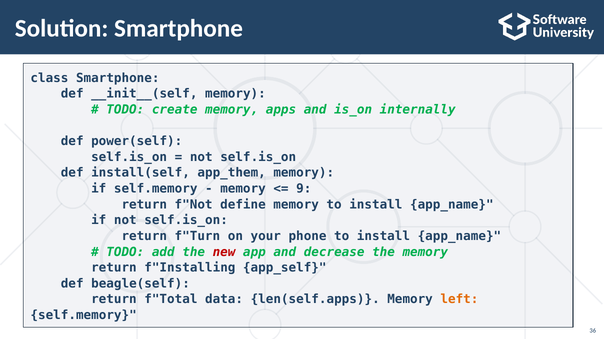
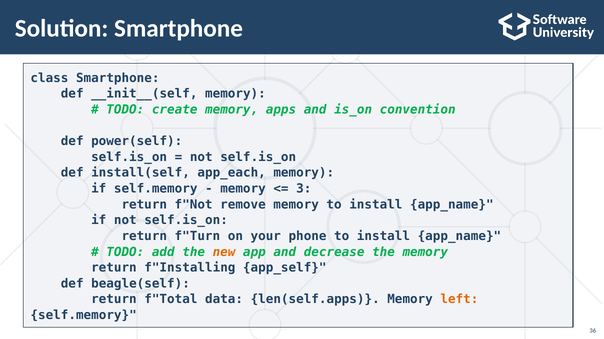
internally: internally -> convention
app_them: app_them -> app_each
9: 9 -> 3
define: define -> remove
new colour: red -> orange
